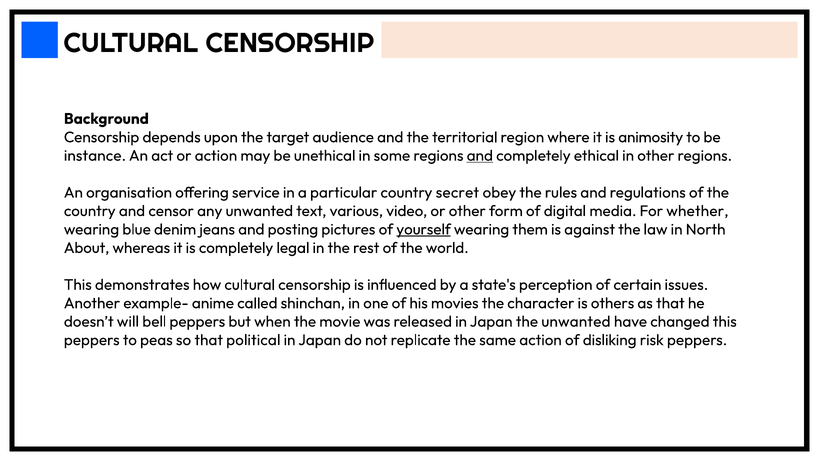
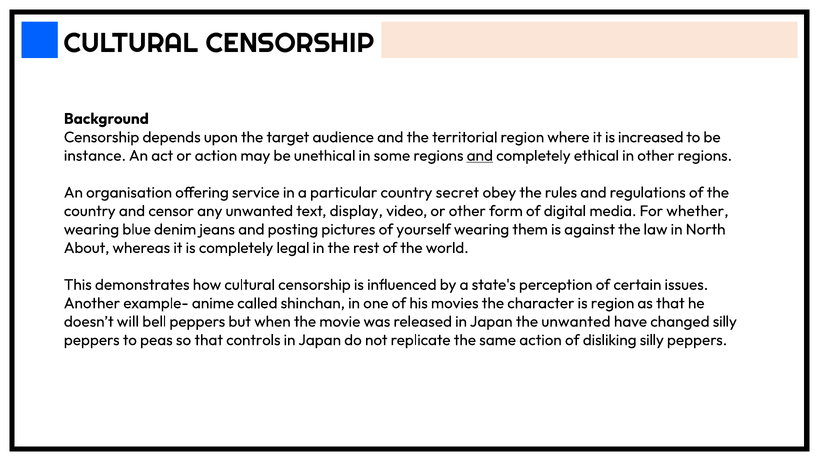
animosity: animosity -> increased
various: various -> display
yourself underline: present -> none
is others: others -> region
changed this: this -> silly
political: political -> controls
disliking risk: risk -> silly
